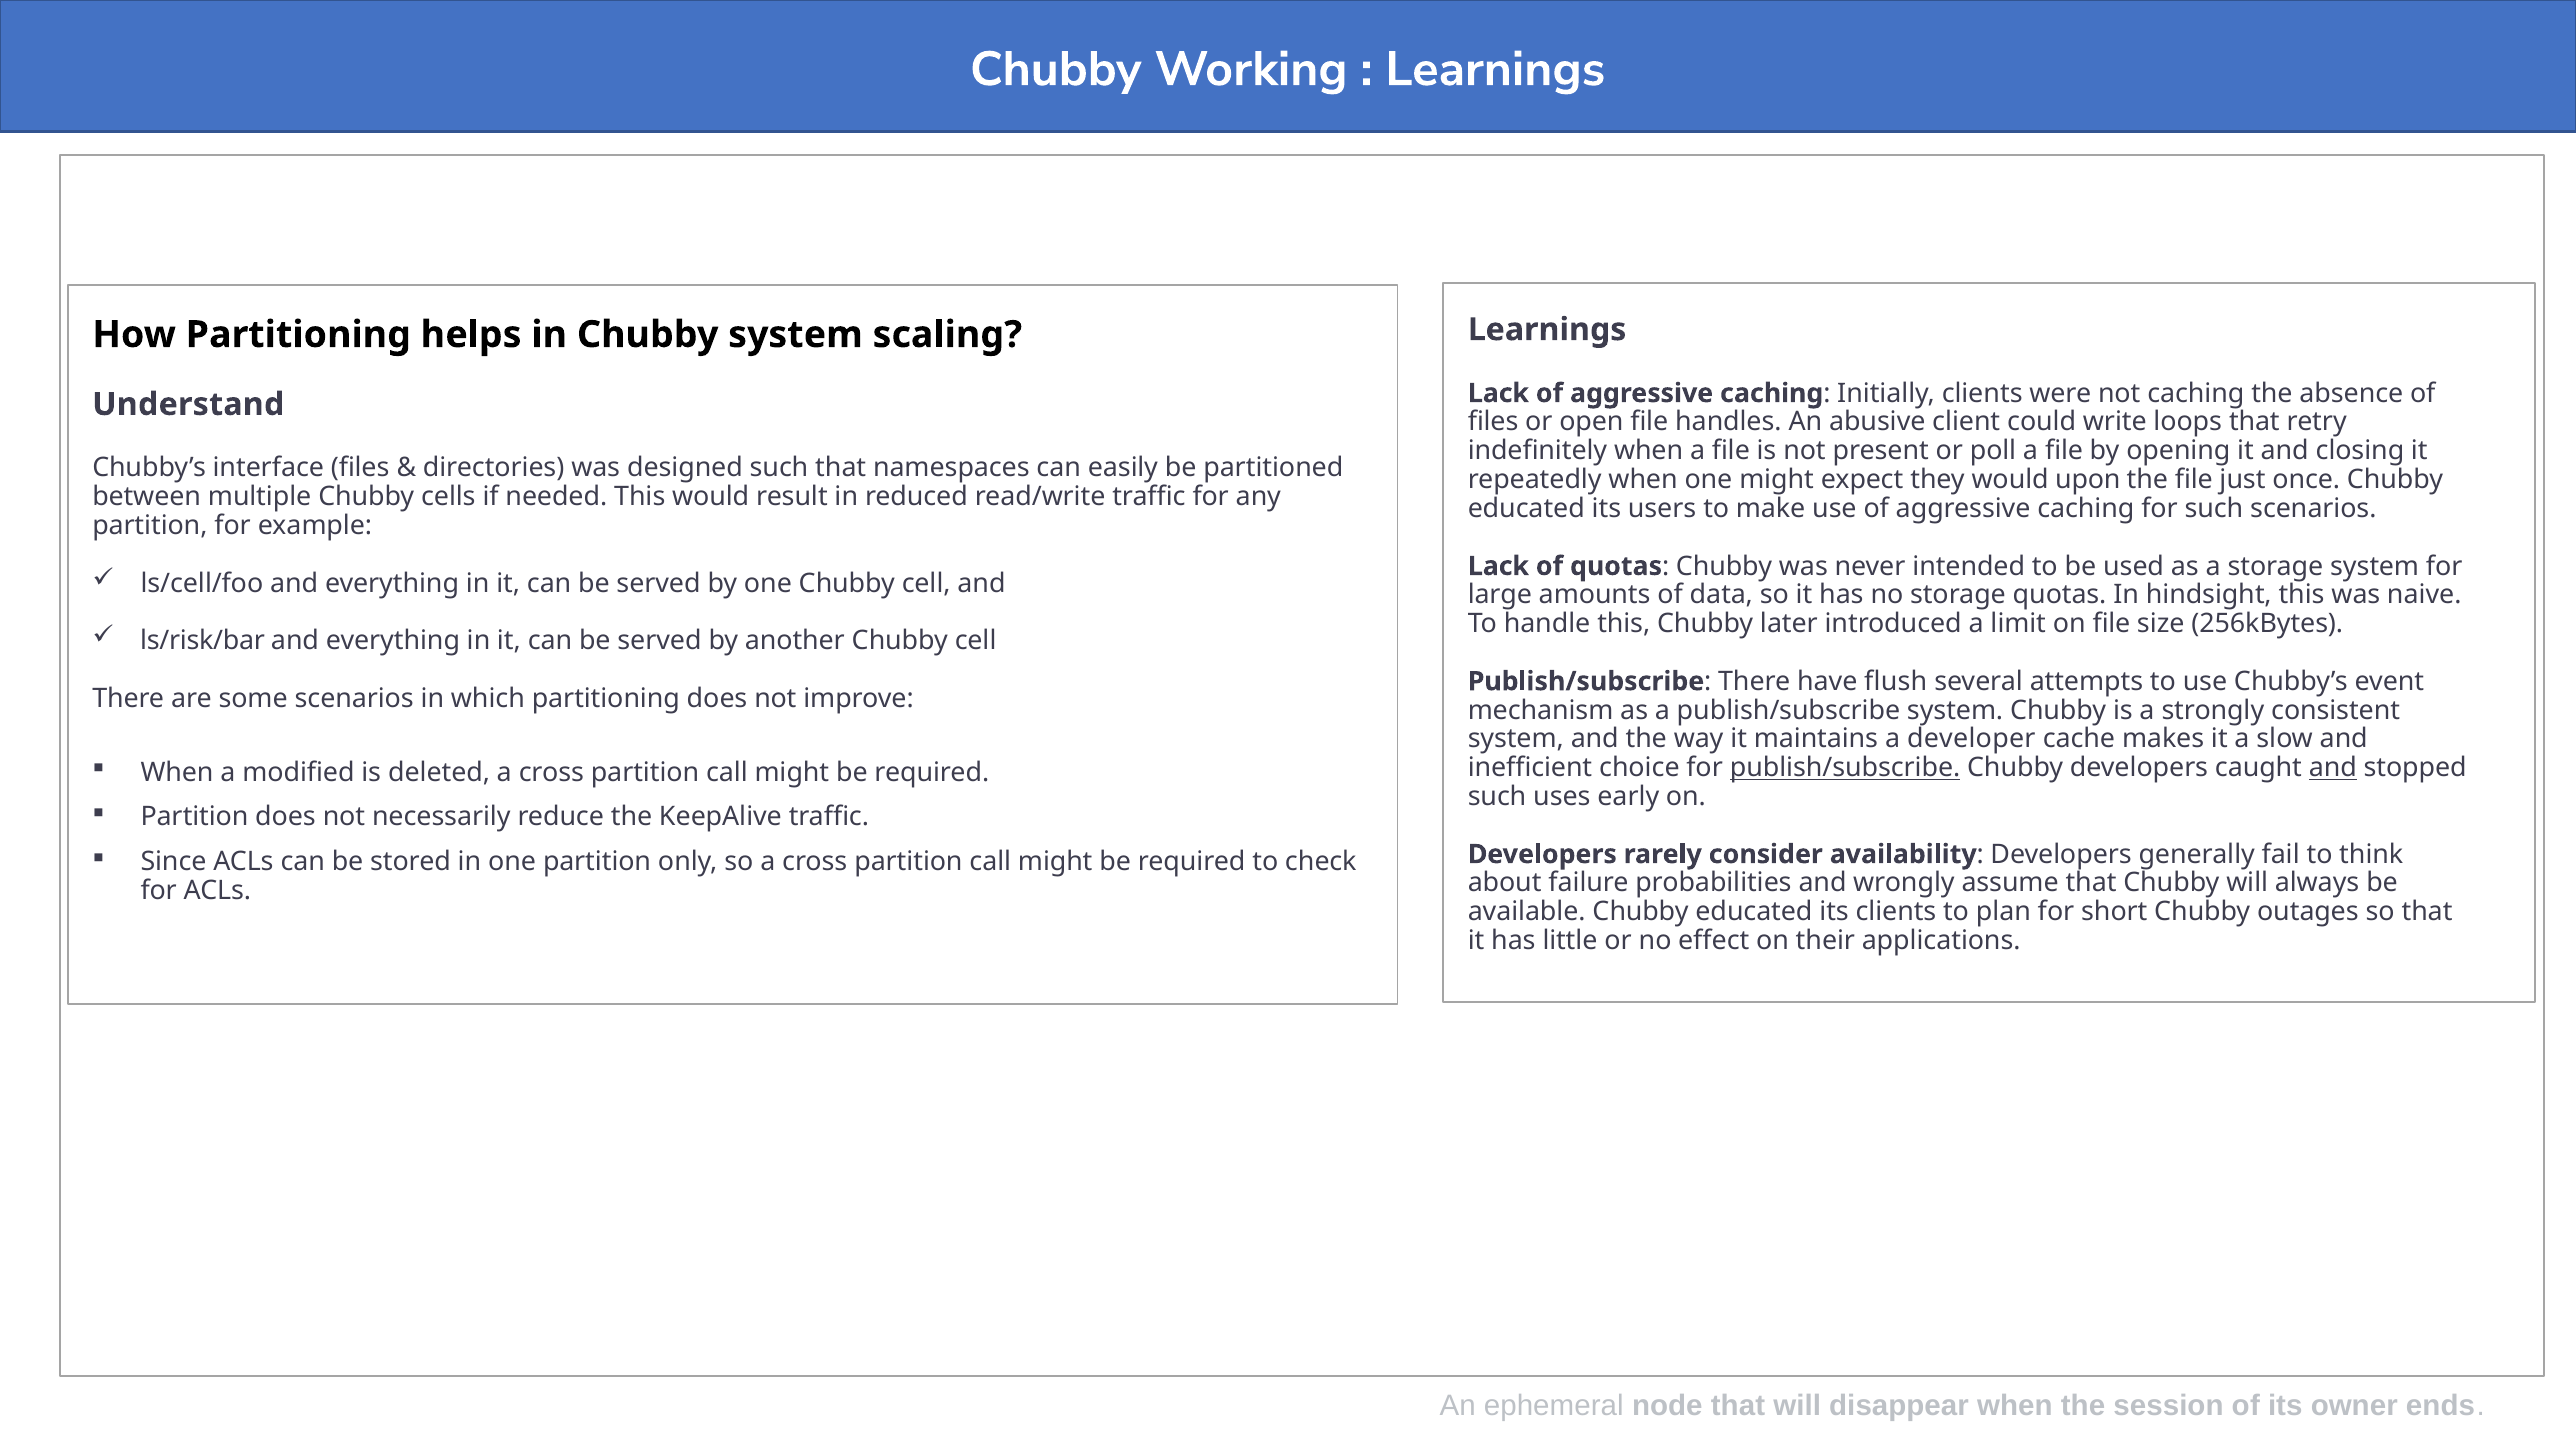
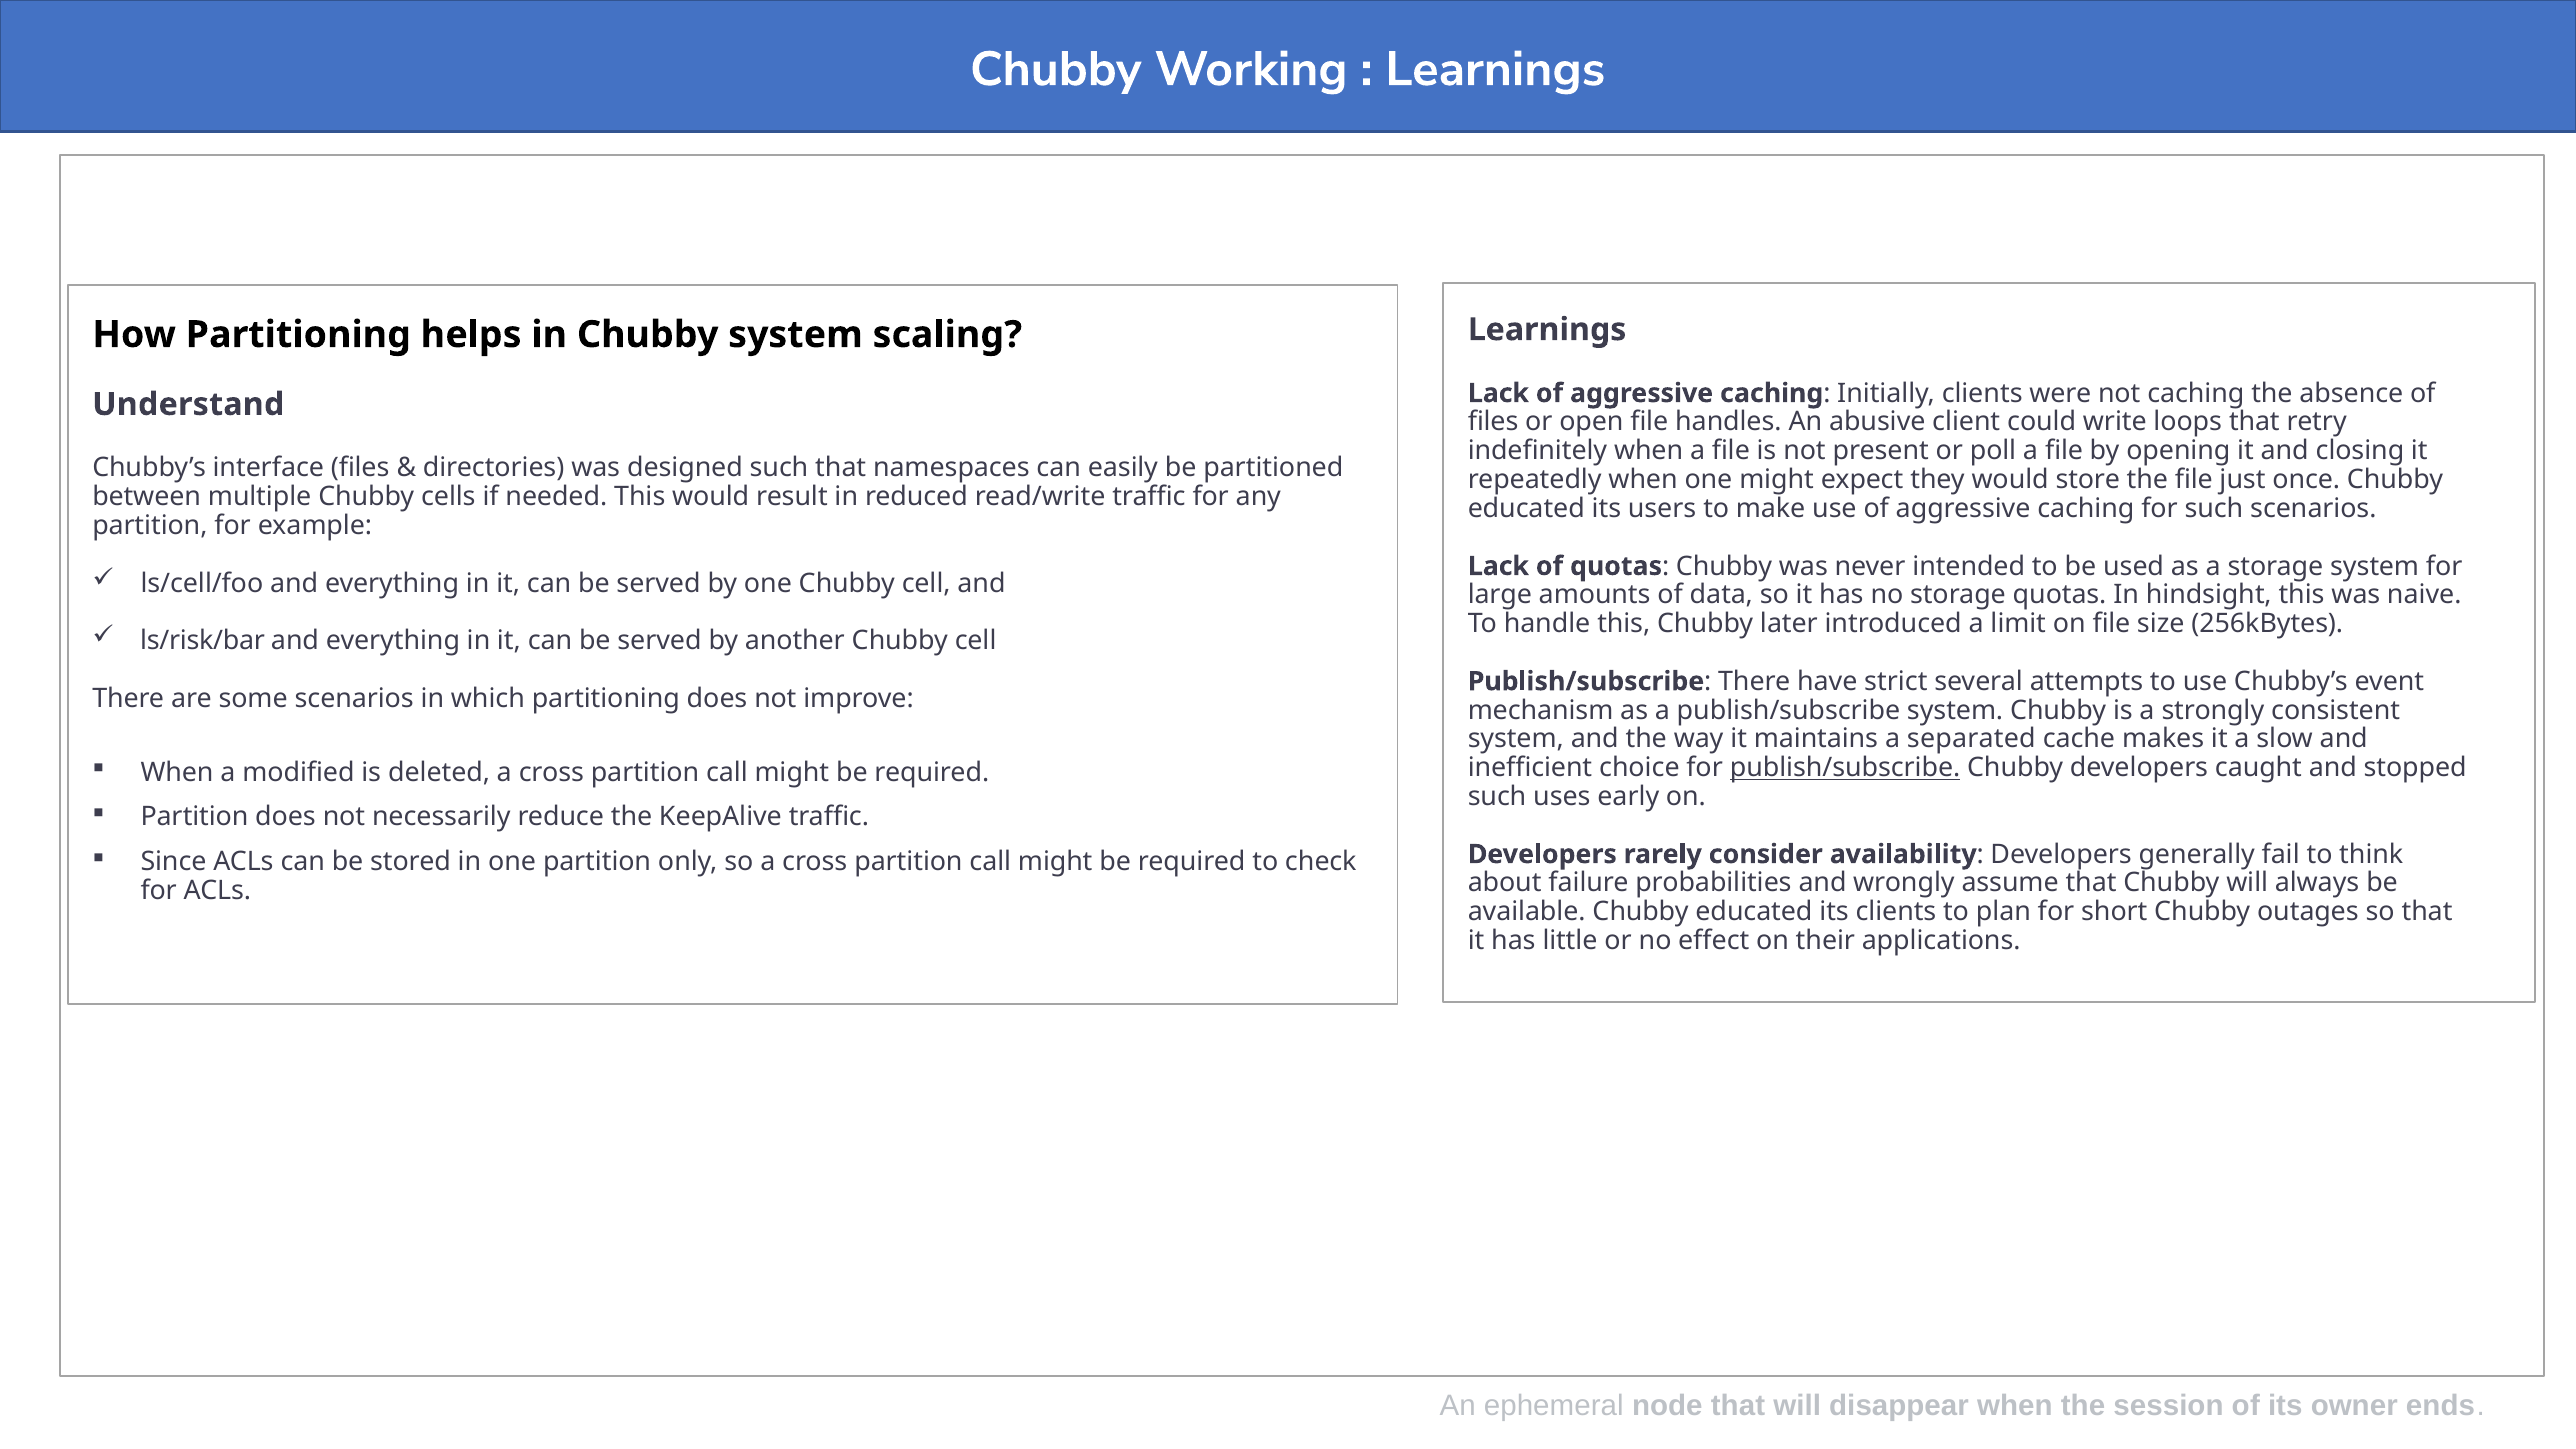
upon: upon -> store
flush: flush -> strict
developer: developer -> separated
and at (2333, 768) underline: present -> none
